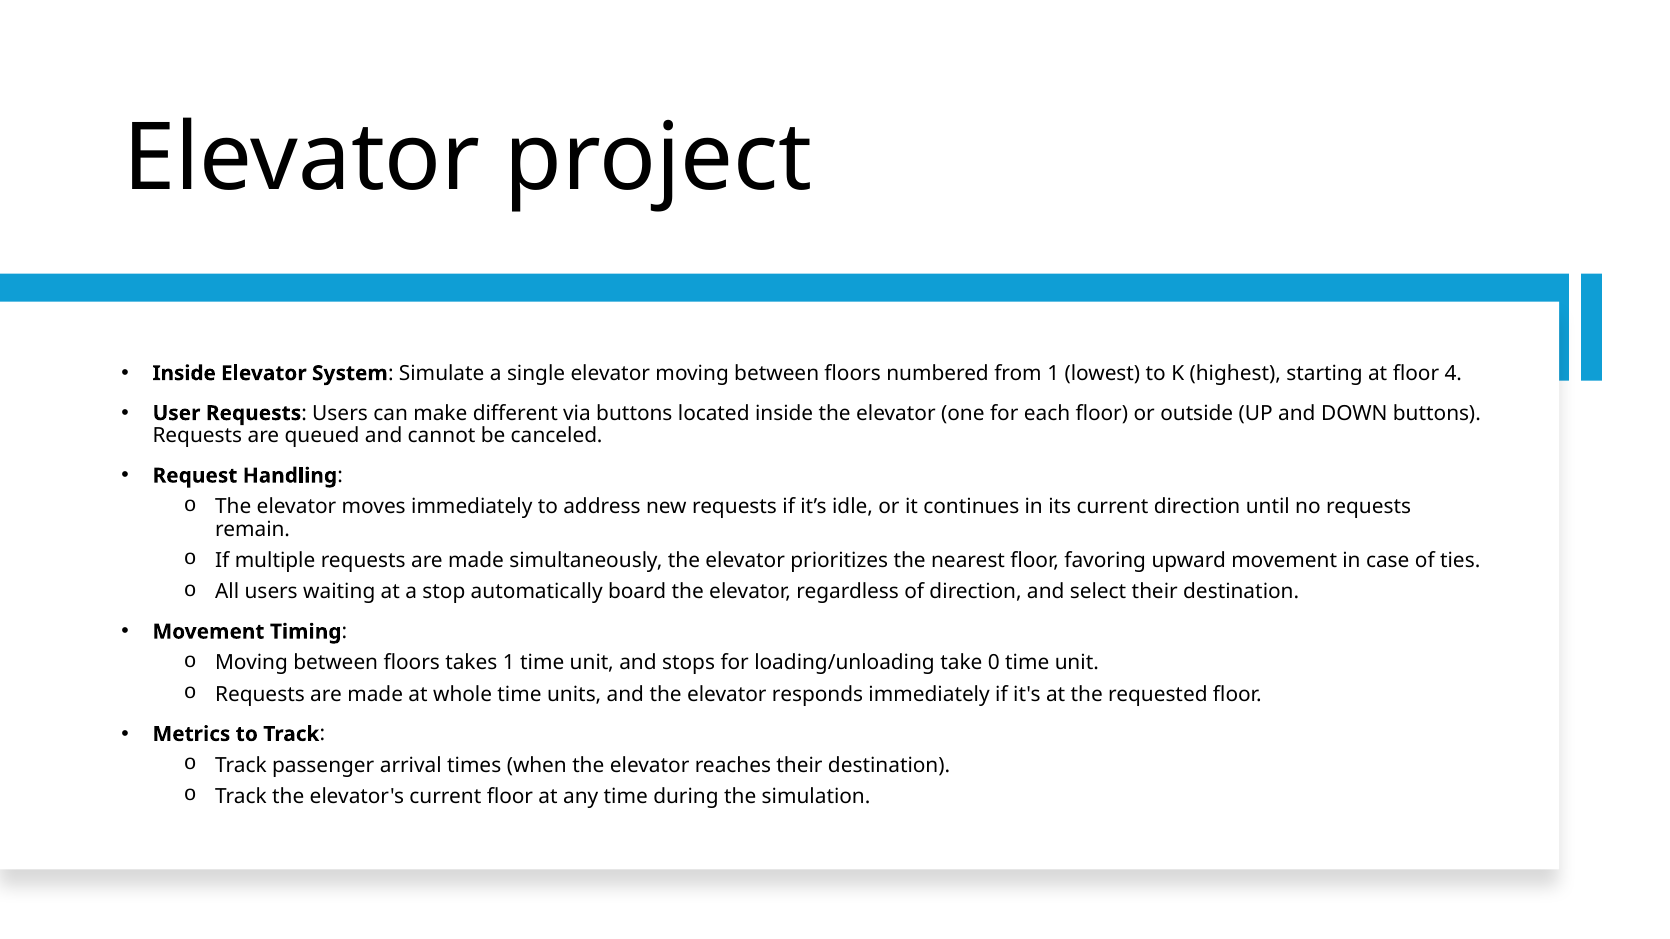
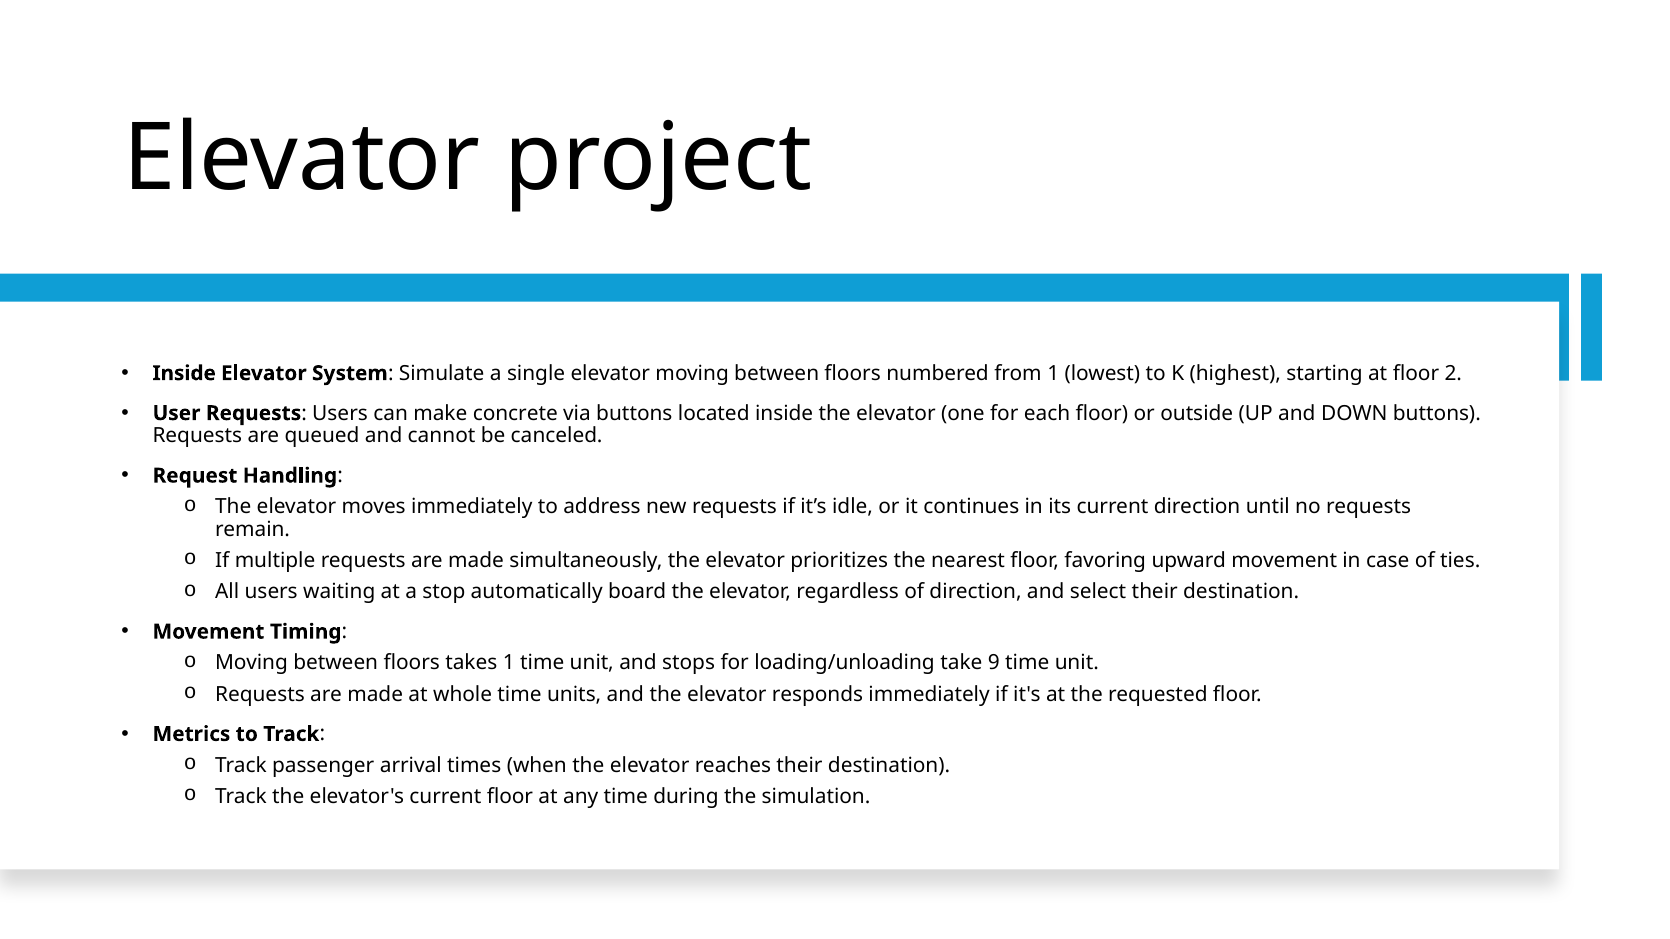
4: 4 -> 2
different: different -> concrete
0: 0 -> 9
